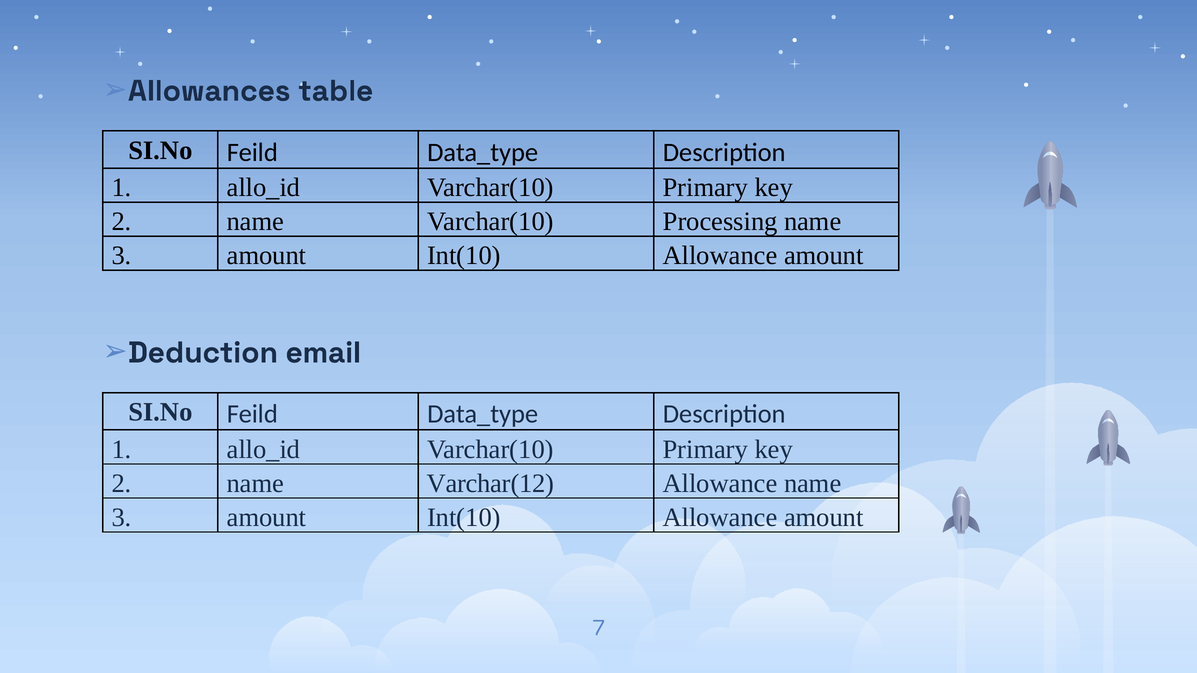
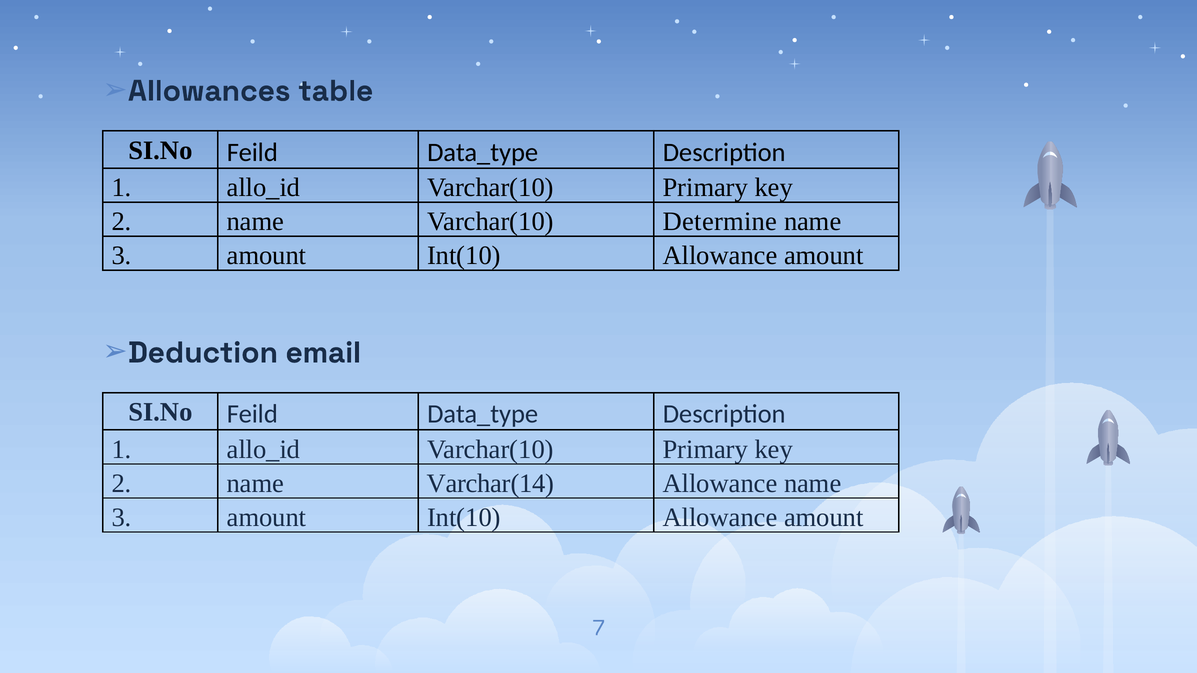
Processing: Processing -> Determine
Varchar(12: Varchar(12 -> Varchar(14
